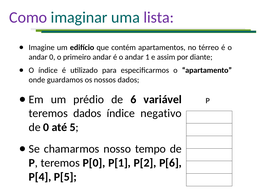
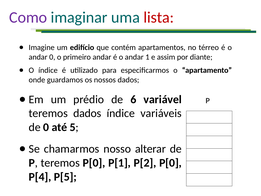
lista at (159, 17) colour: purple -> red
negativo: negativo -> variáveis
tempo: tempo -> alterar
P[2 P[6: P[6 -> P[0
